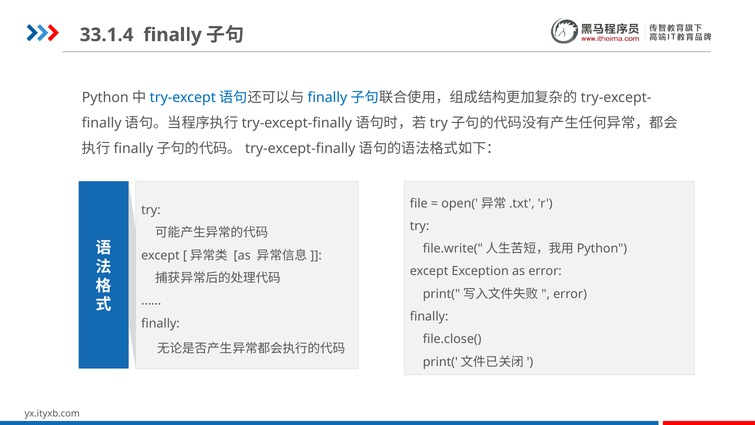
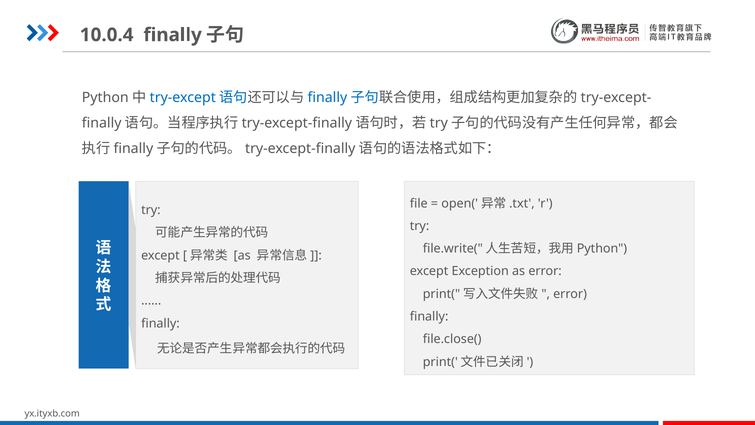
33.1.4: 33.1.4 -> 10.0.4
